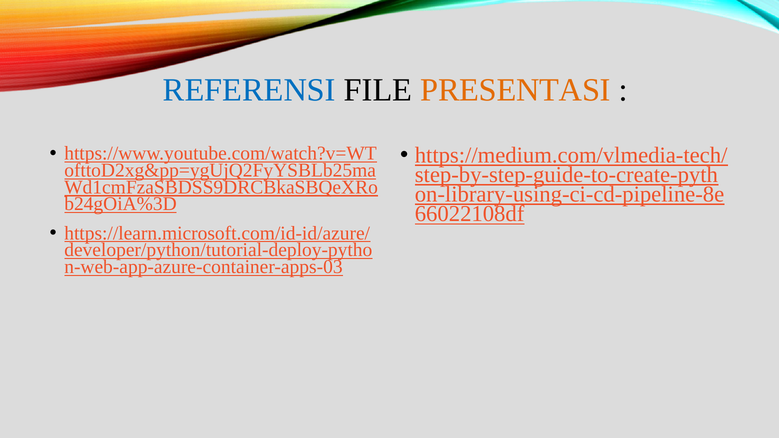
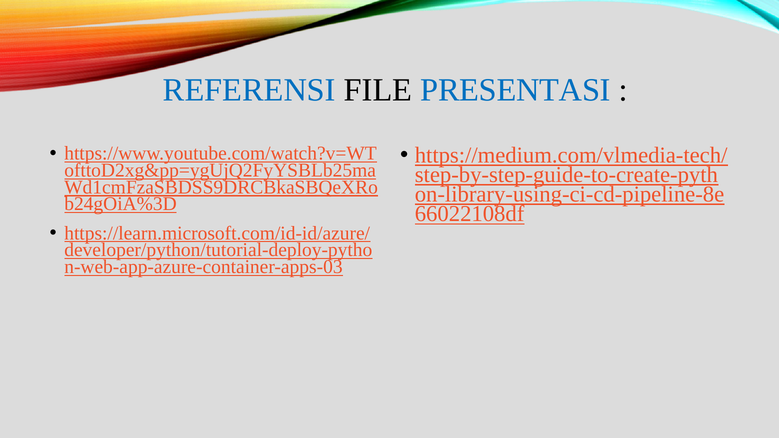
PRESENTASI colour: orange -> blue
